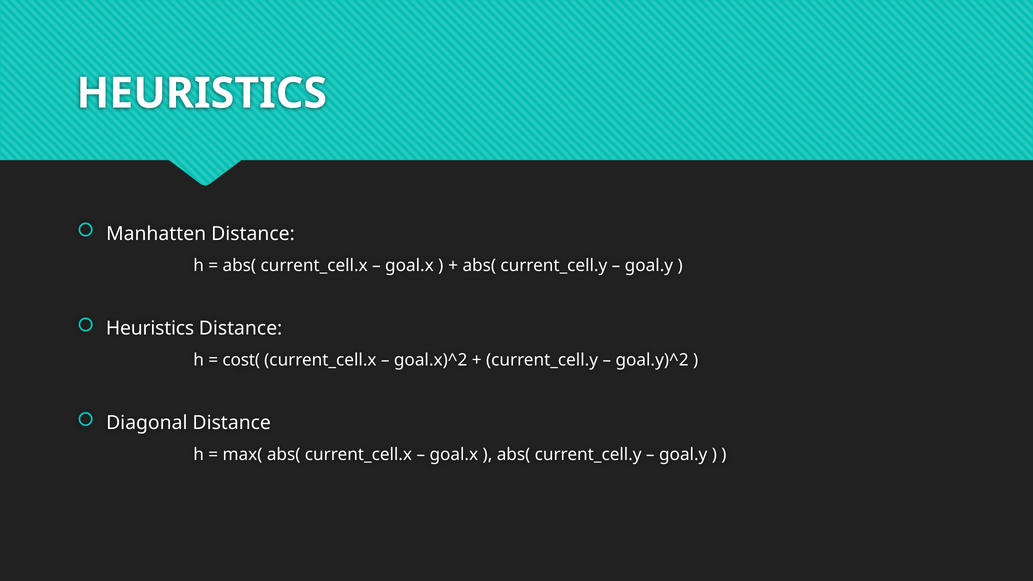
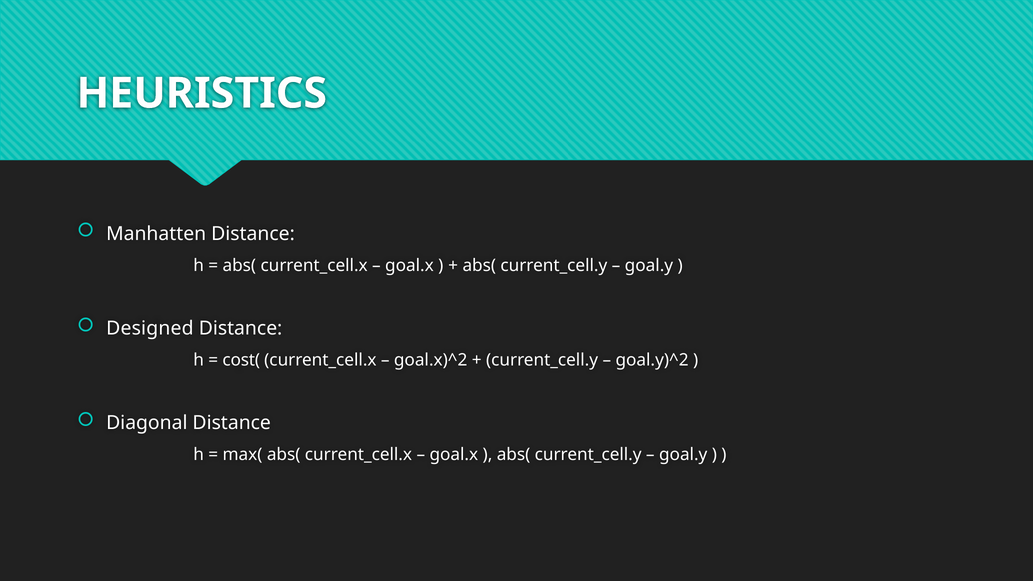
Heuristics at (150, 328): Heuristics -> Designed
